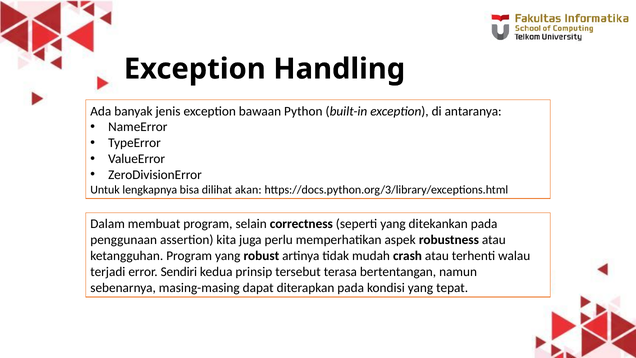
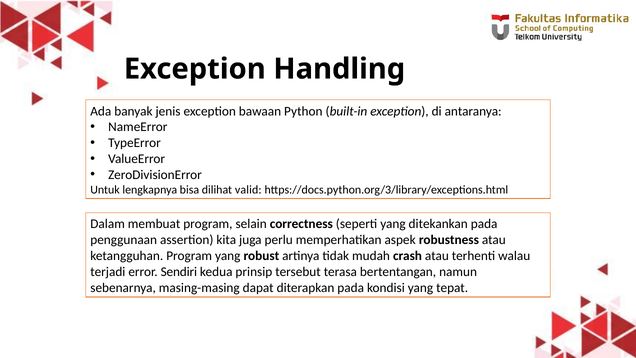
akan: akan -> valid
